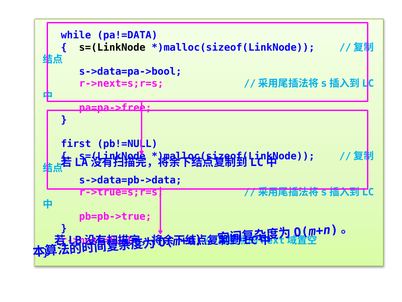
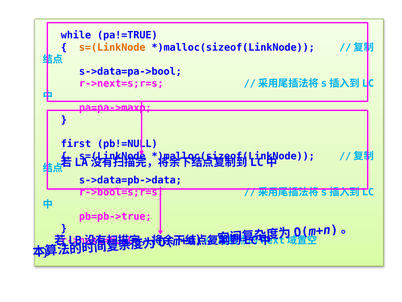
pa!=DATA: pa!=DATA -> pa!=TRUE
s=(LinkNode at (112, 47) colour: black -> orange
pa=pa->free: pa=pa->free -> pa=pa->maxp
r->true=s;r=s: r->true=s;r=s -> r->bool=s;r=s
